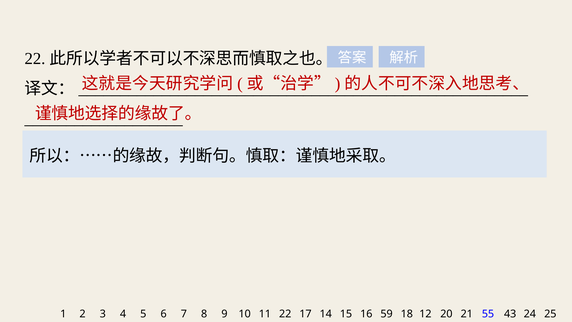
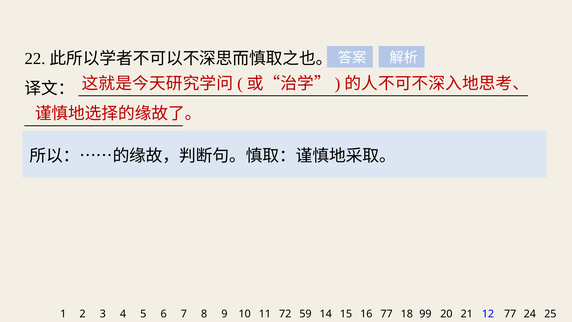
11 22: 22 -> 72
17: 17 -> 59
16 59: 59 -> 77
12: 12 -> 99
55: 55 -> 12
20 43: 43 -> 77
